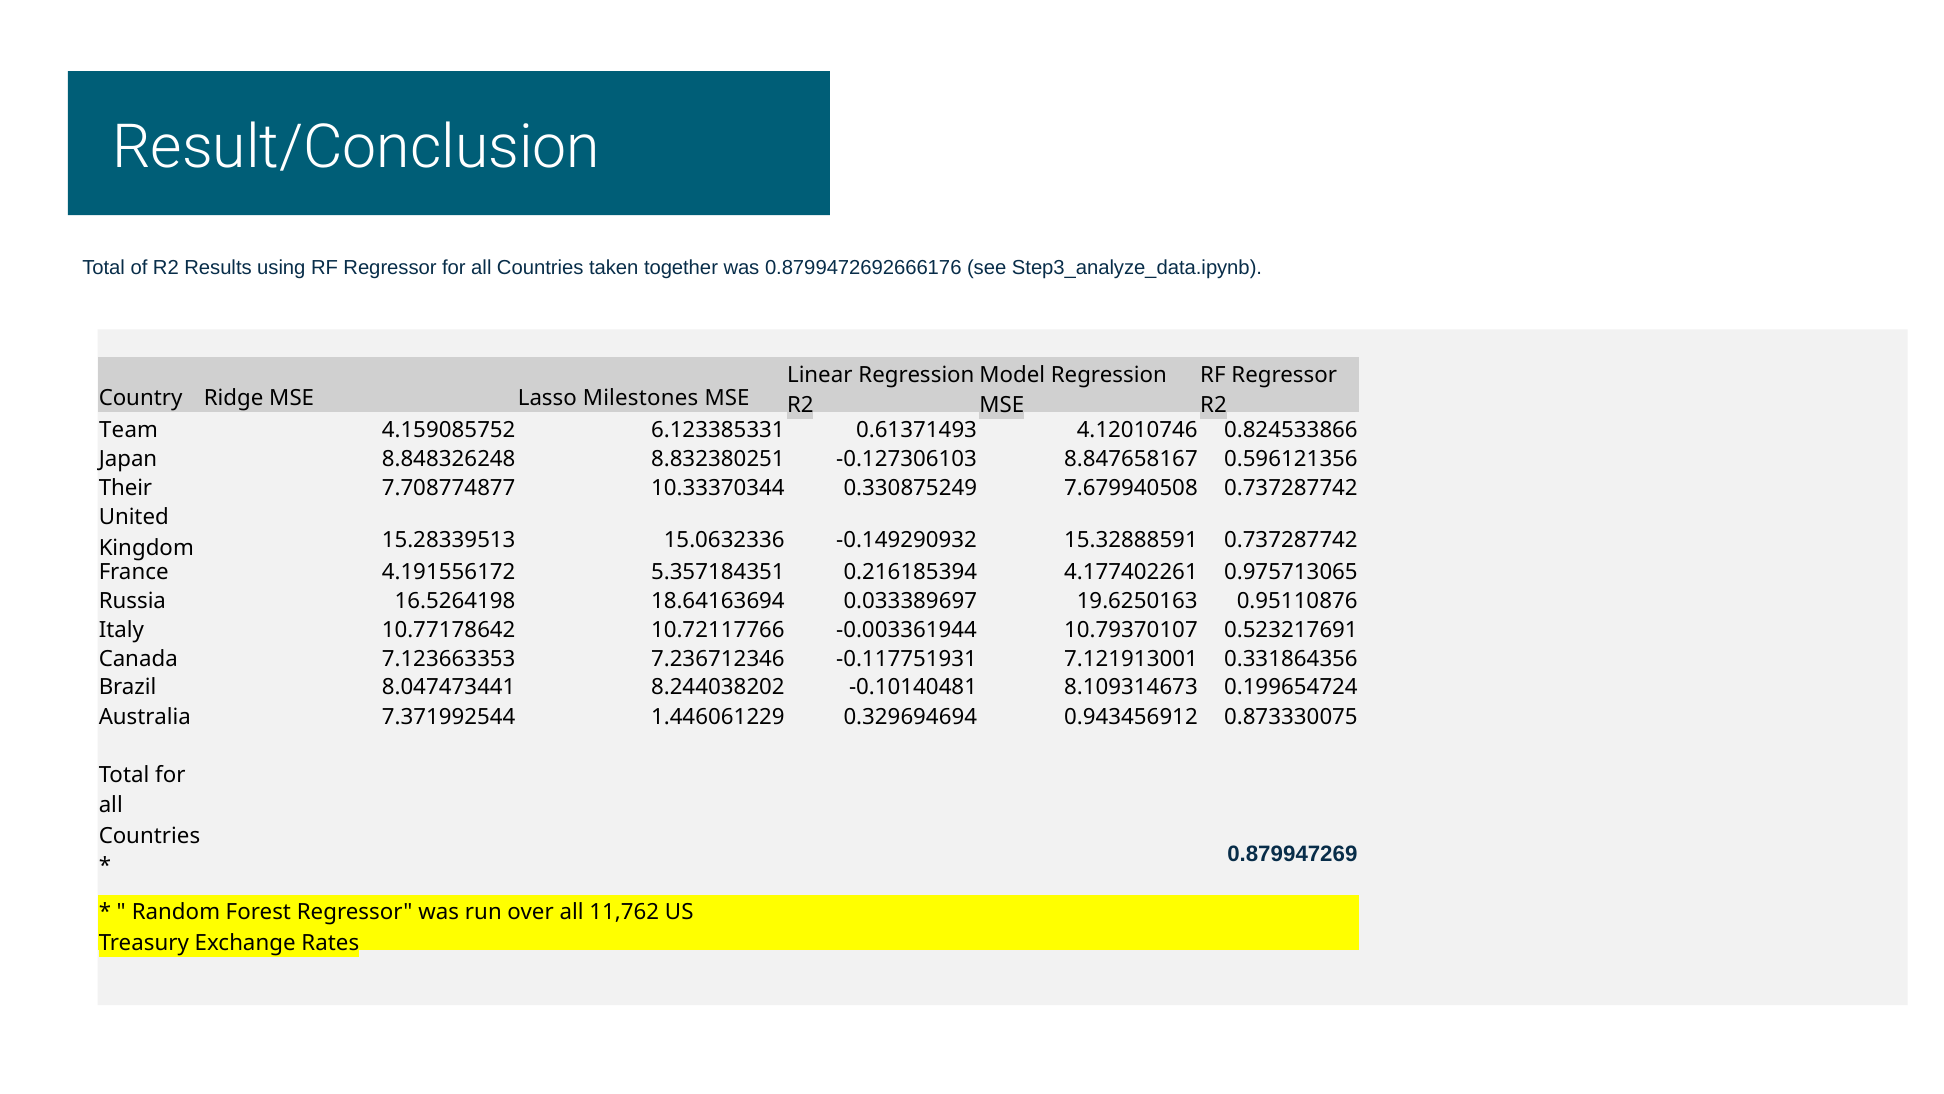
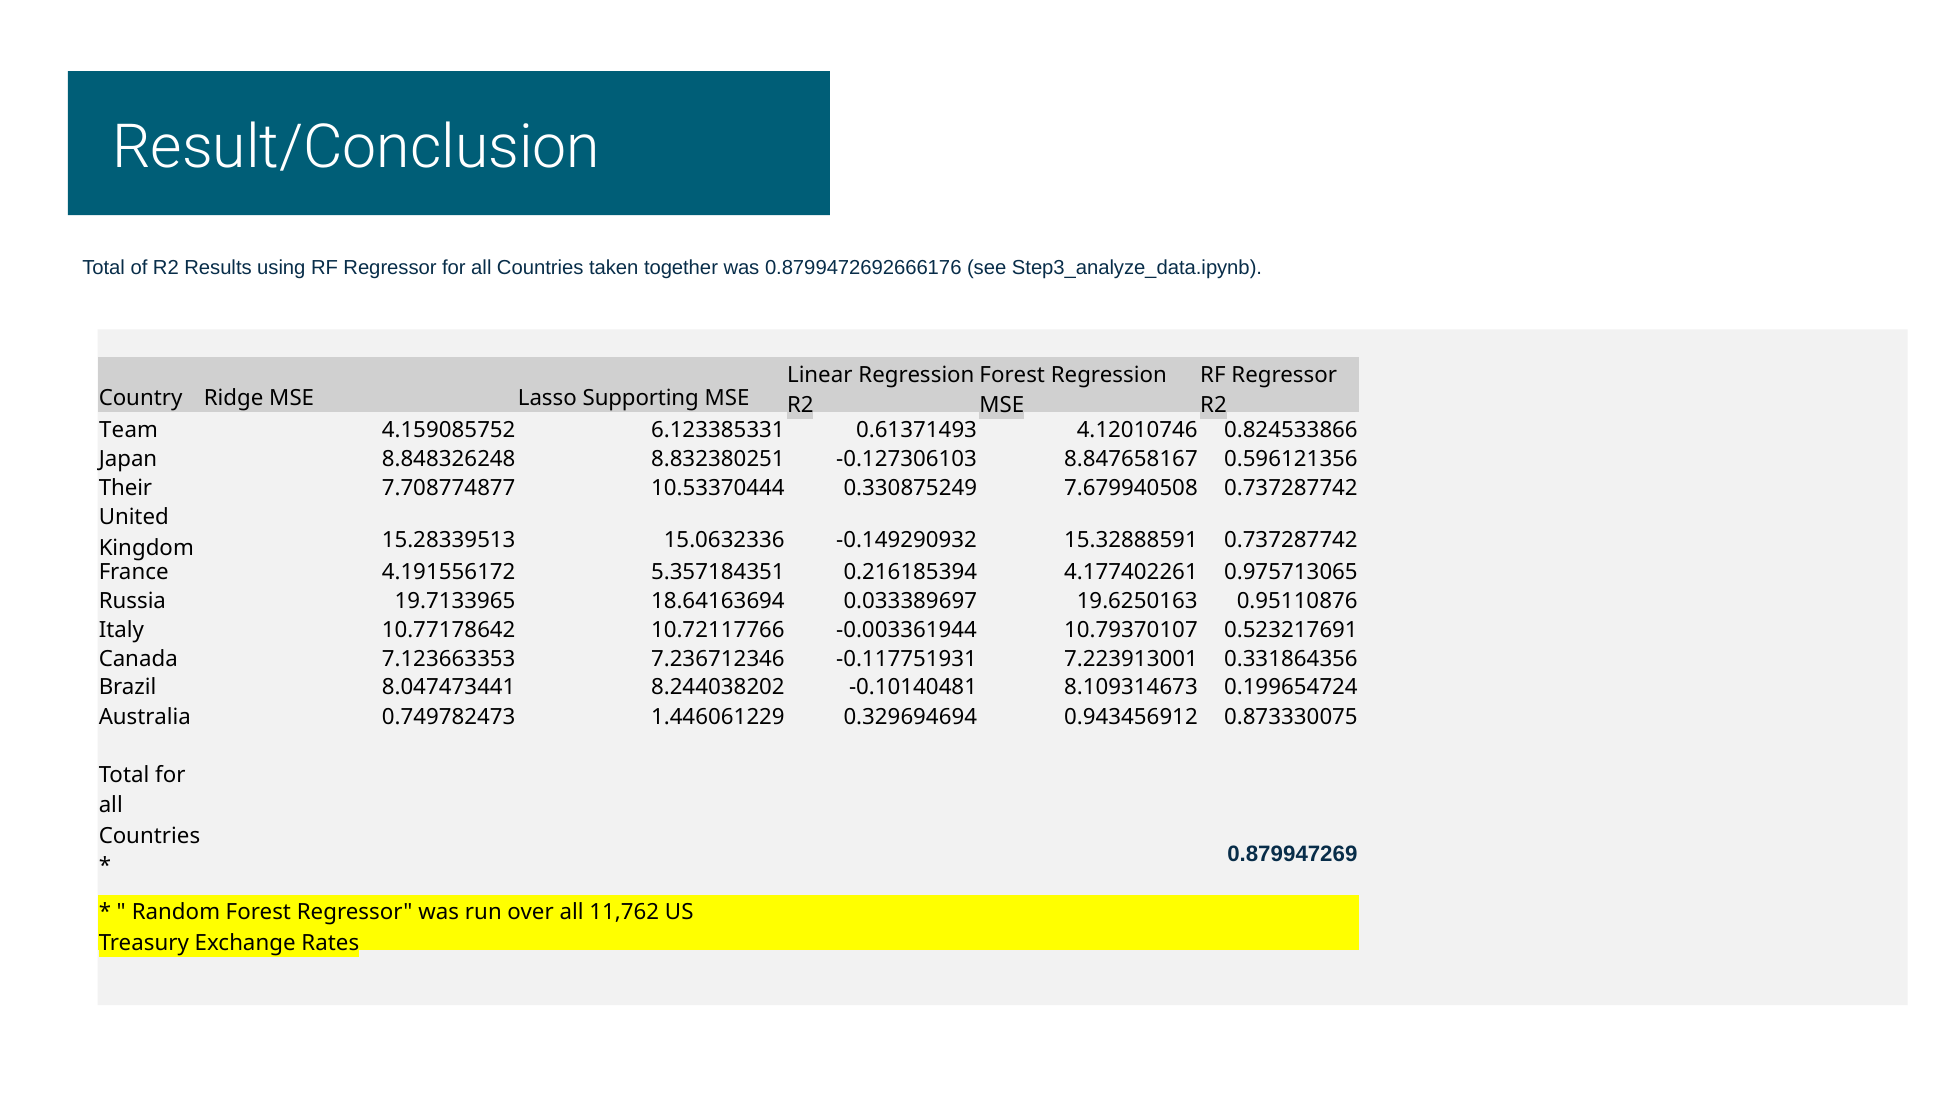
Model at (1012, 375): Model -> Forest
Milestones: Milestones -> Supporting
10.33370344: 10.33370344 -> 10.53370444
16.5264198: 16.5264198 -> 19.7133965
7.121913001: 7.121913001 -> 7.223913001
7.371992544: 7.371992544 -> 0.749782473
